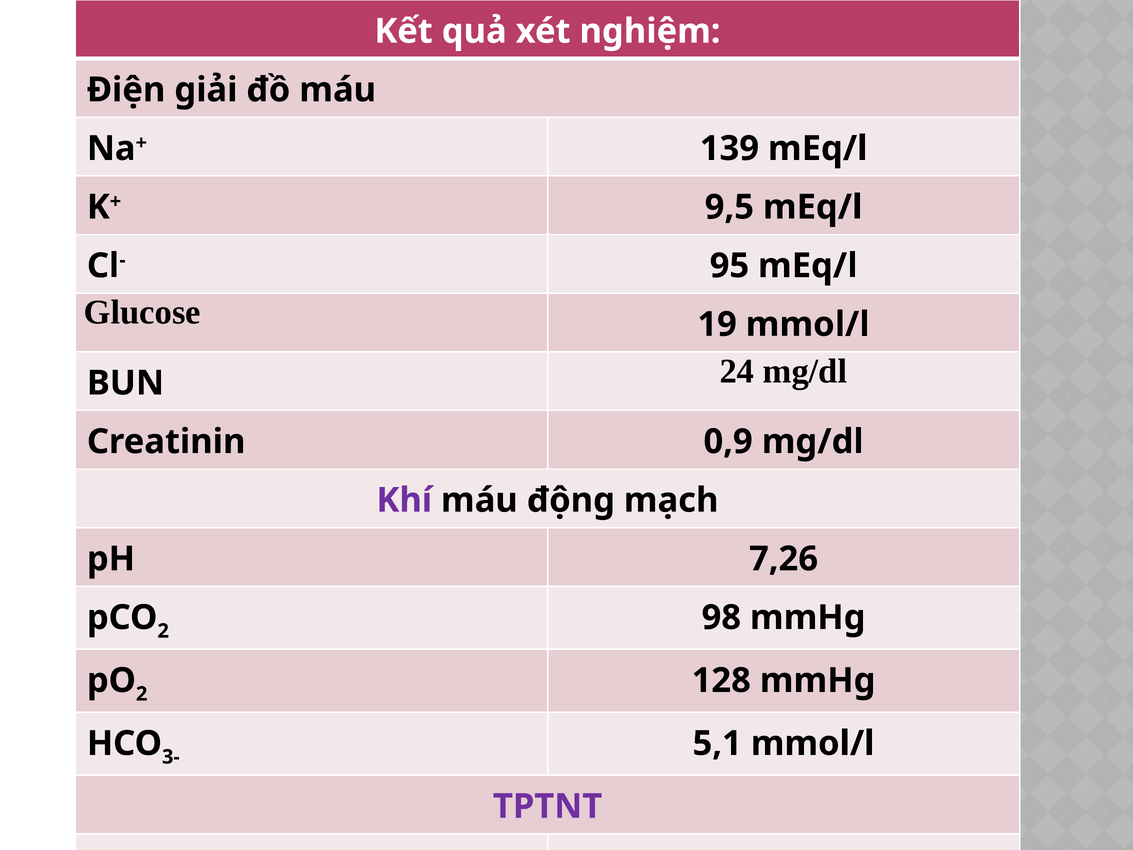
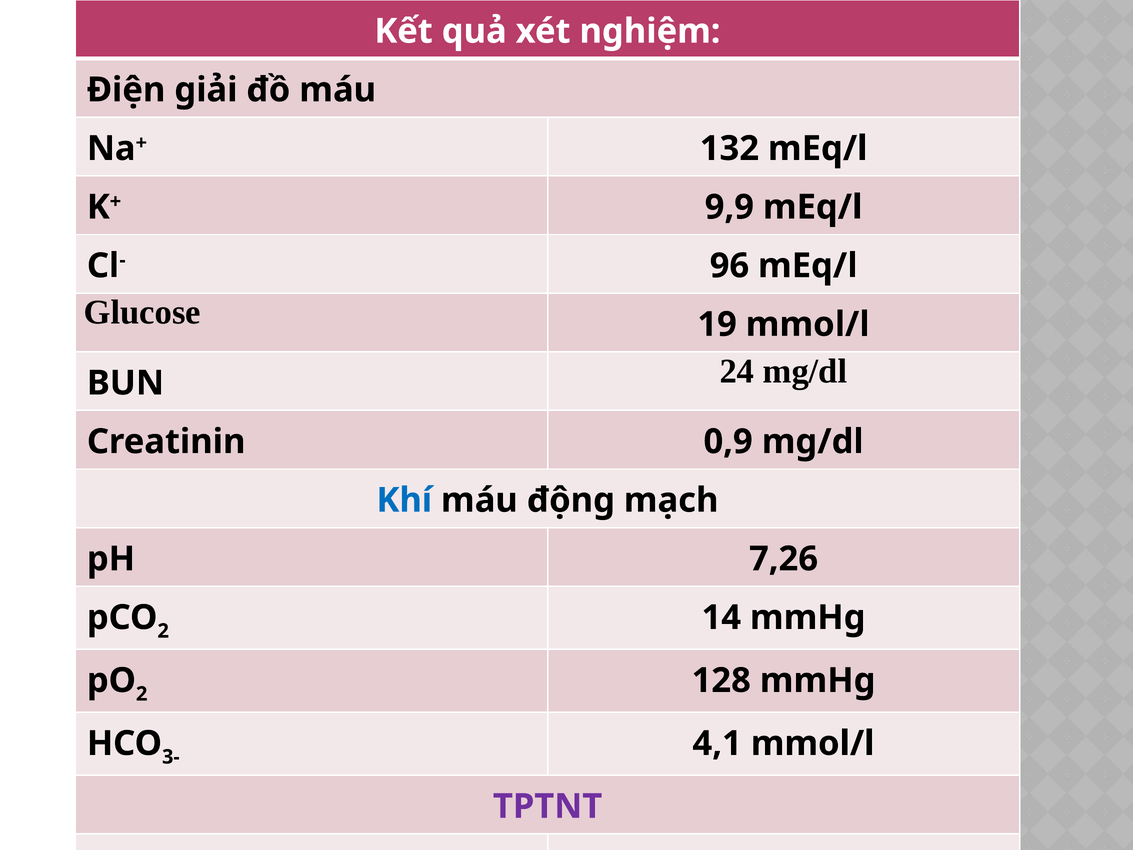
139: 139 -> 132
9,5: 9,5 -> 9,9
95: 95 -> 96
Khí colour: purple -> blue
98: 98 -> 14
5,1: 5,1 -> 4,1
